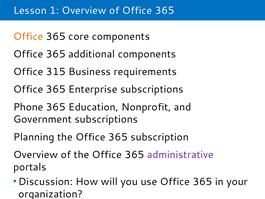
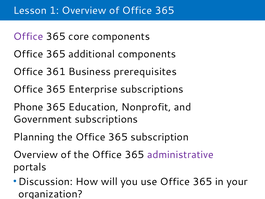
Office at (28, 37) colour: orange -> purple
315: 315 -> 361
requirements: requirements -> prerequisites
